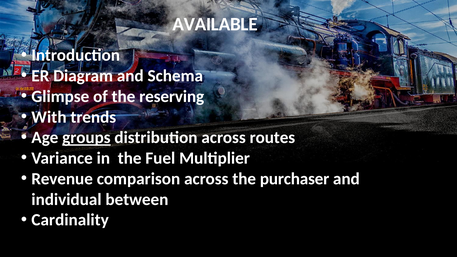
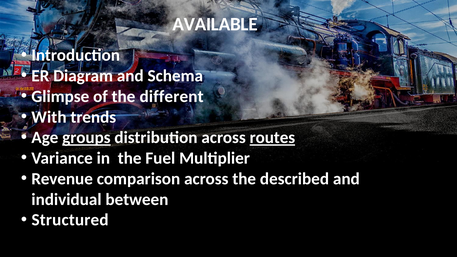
reserving: reserving -> different
routes underline: none -> present
purchaser: purchaser -> described
Cardinality: Cardinality -> Structured
